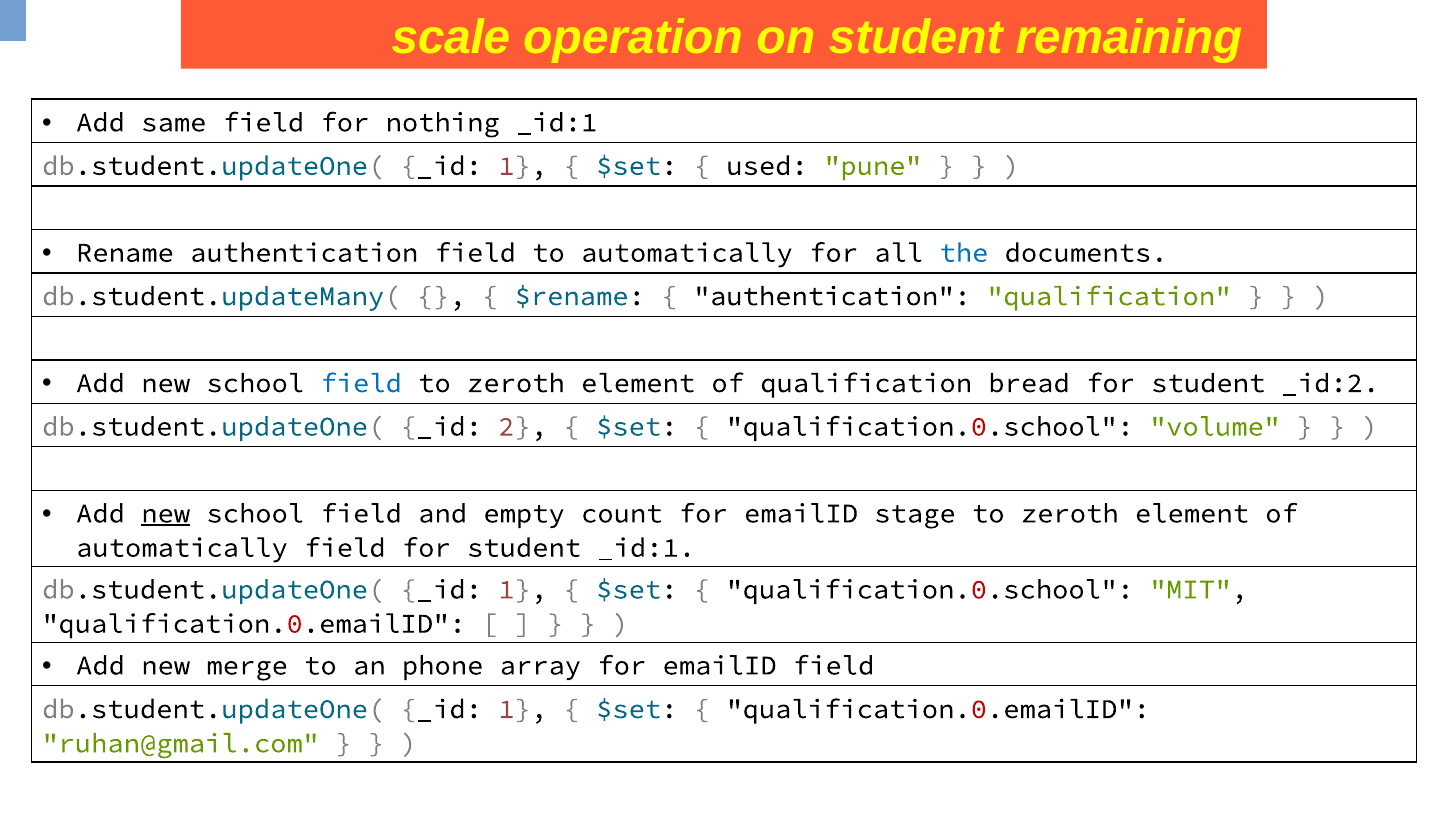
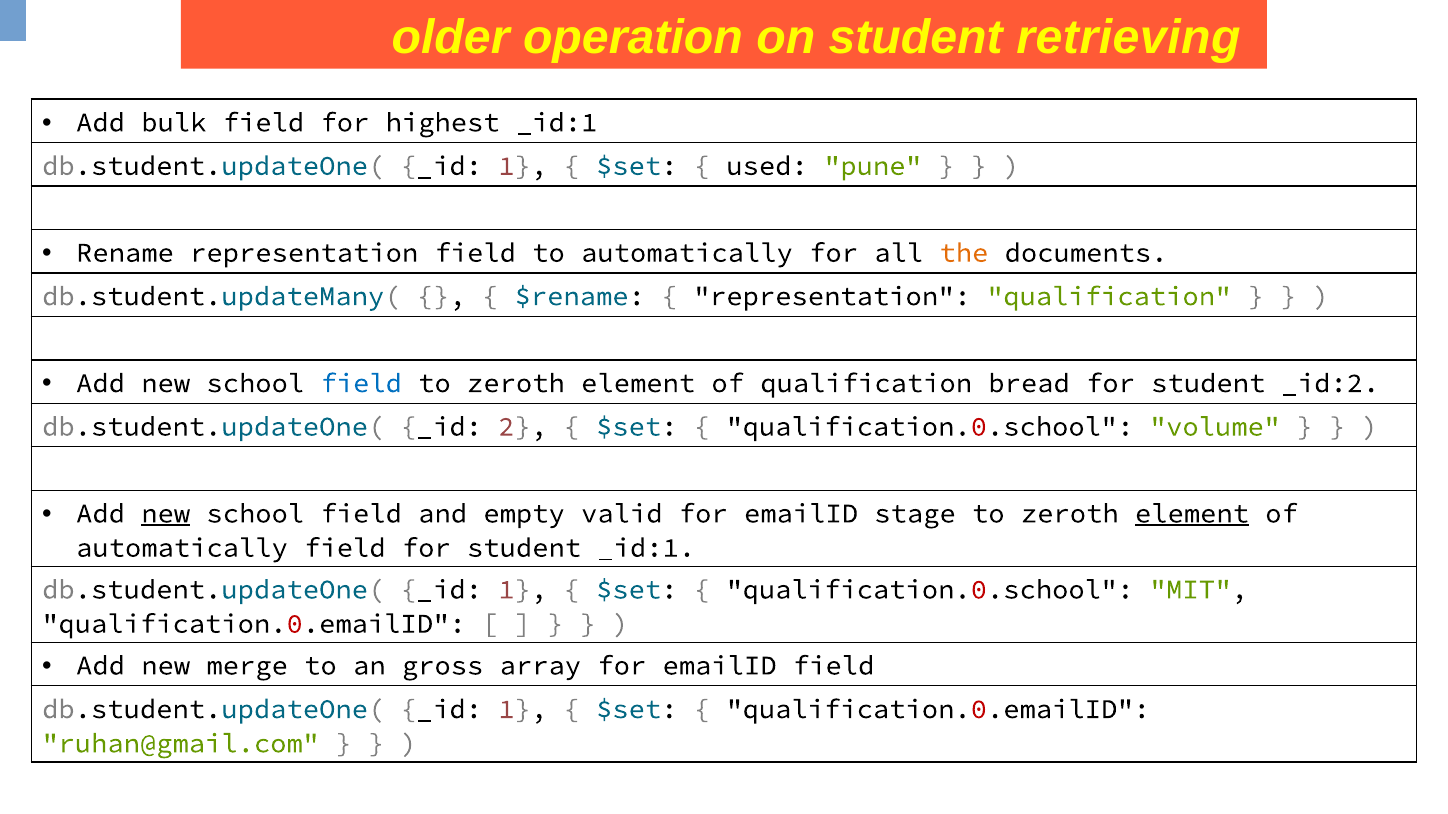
scale: scale -> older
remaining: remaining -> retrieving
same: same -> bulk
nothing: nothing -> highest
Rename authentication: authentication -> representation
the colour: blue -> orange
authentication at (832, 296): authentication -> representation
count: count -> valid
element at (1192, 514) underline: none -> present
phone: phone -> gross
